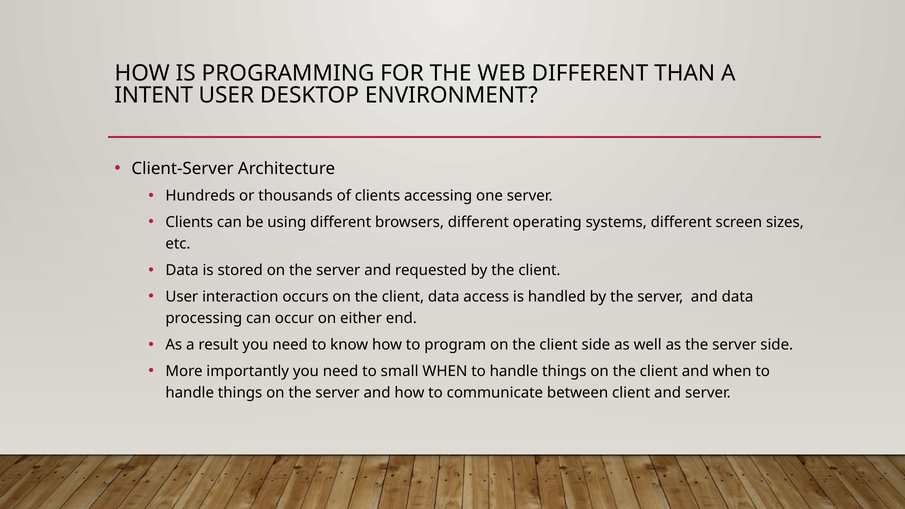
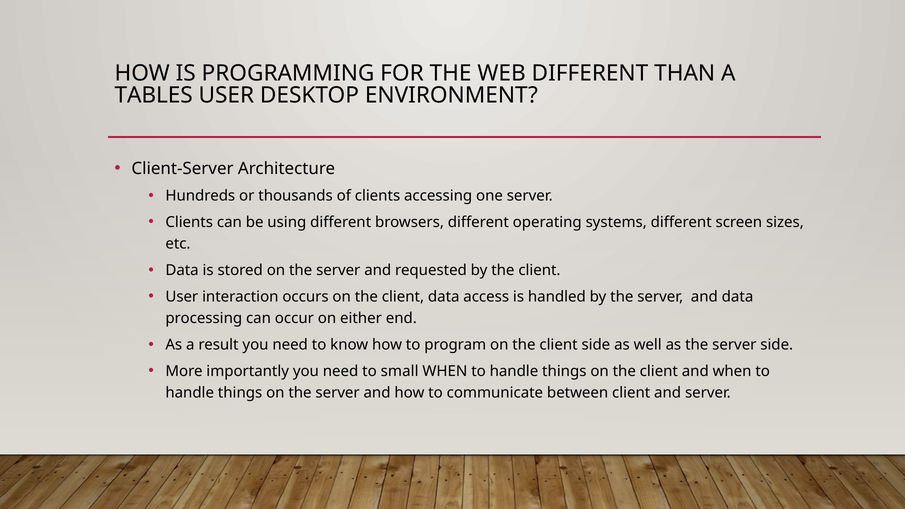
INTENT: INTENT -> TABLES
